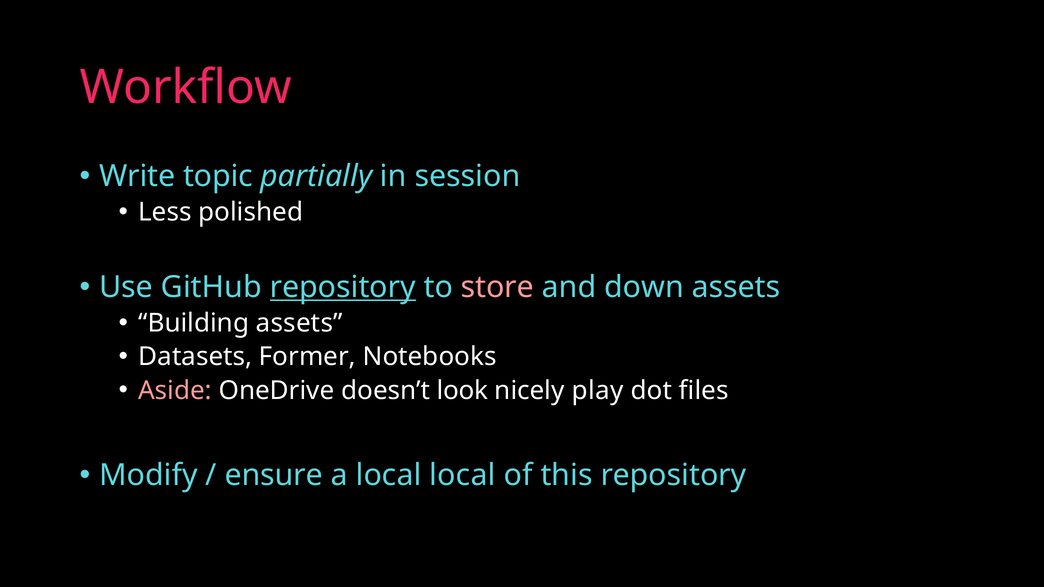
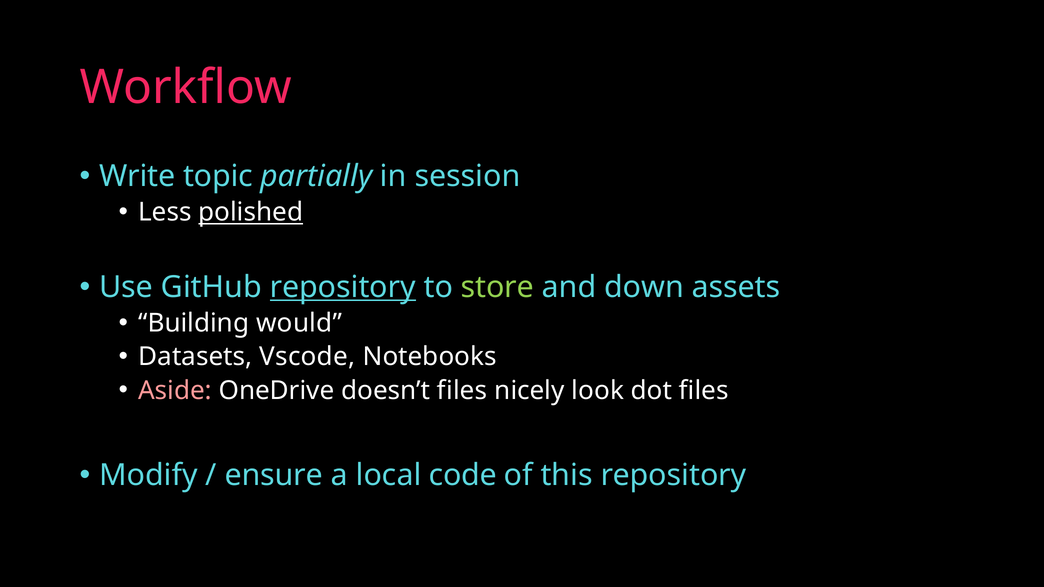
polished underline: none -> present
store colour: pink -> light green
Building assets: assets -> would
Former: Former -> Vscode
doesn’t look: look -> files
play: play -> look
local local: local -> code
